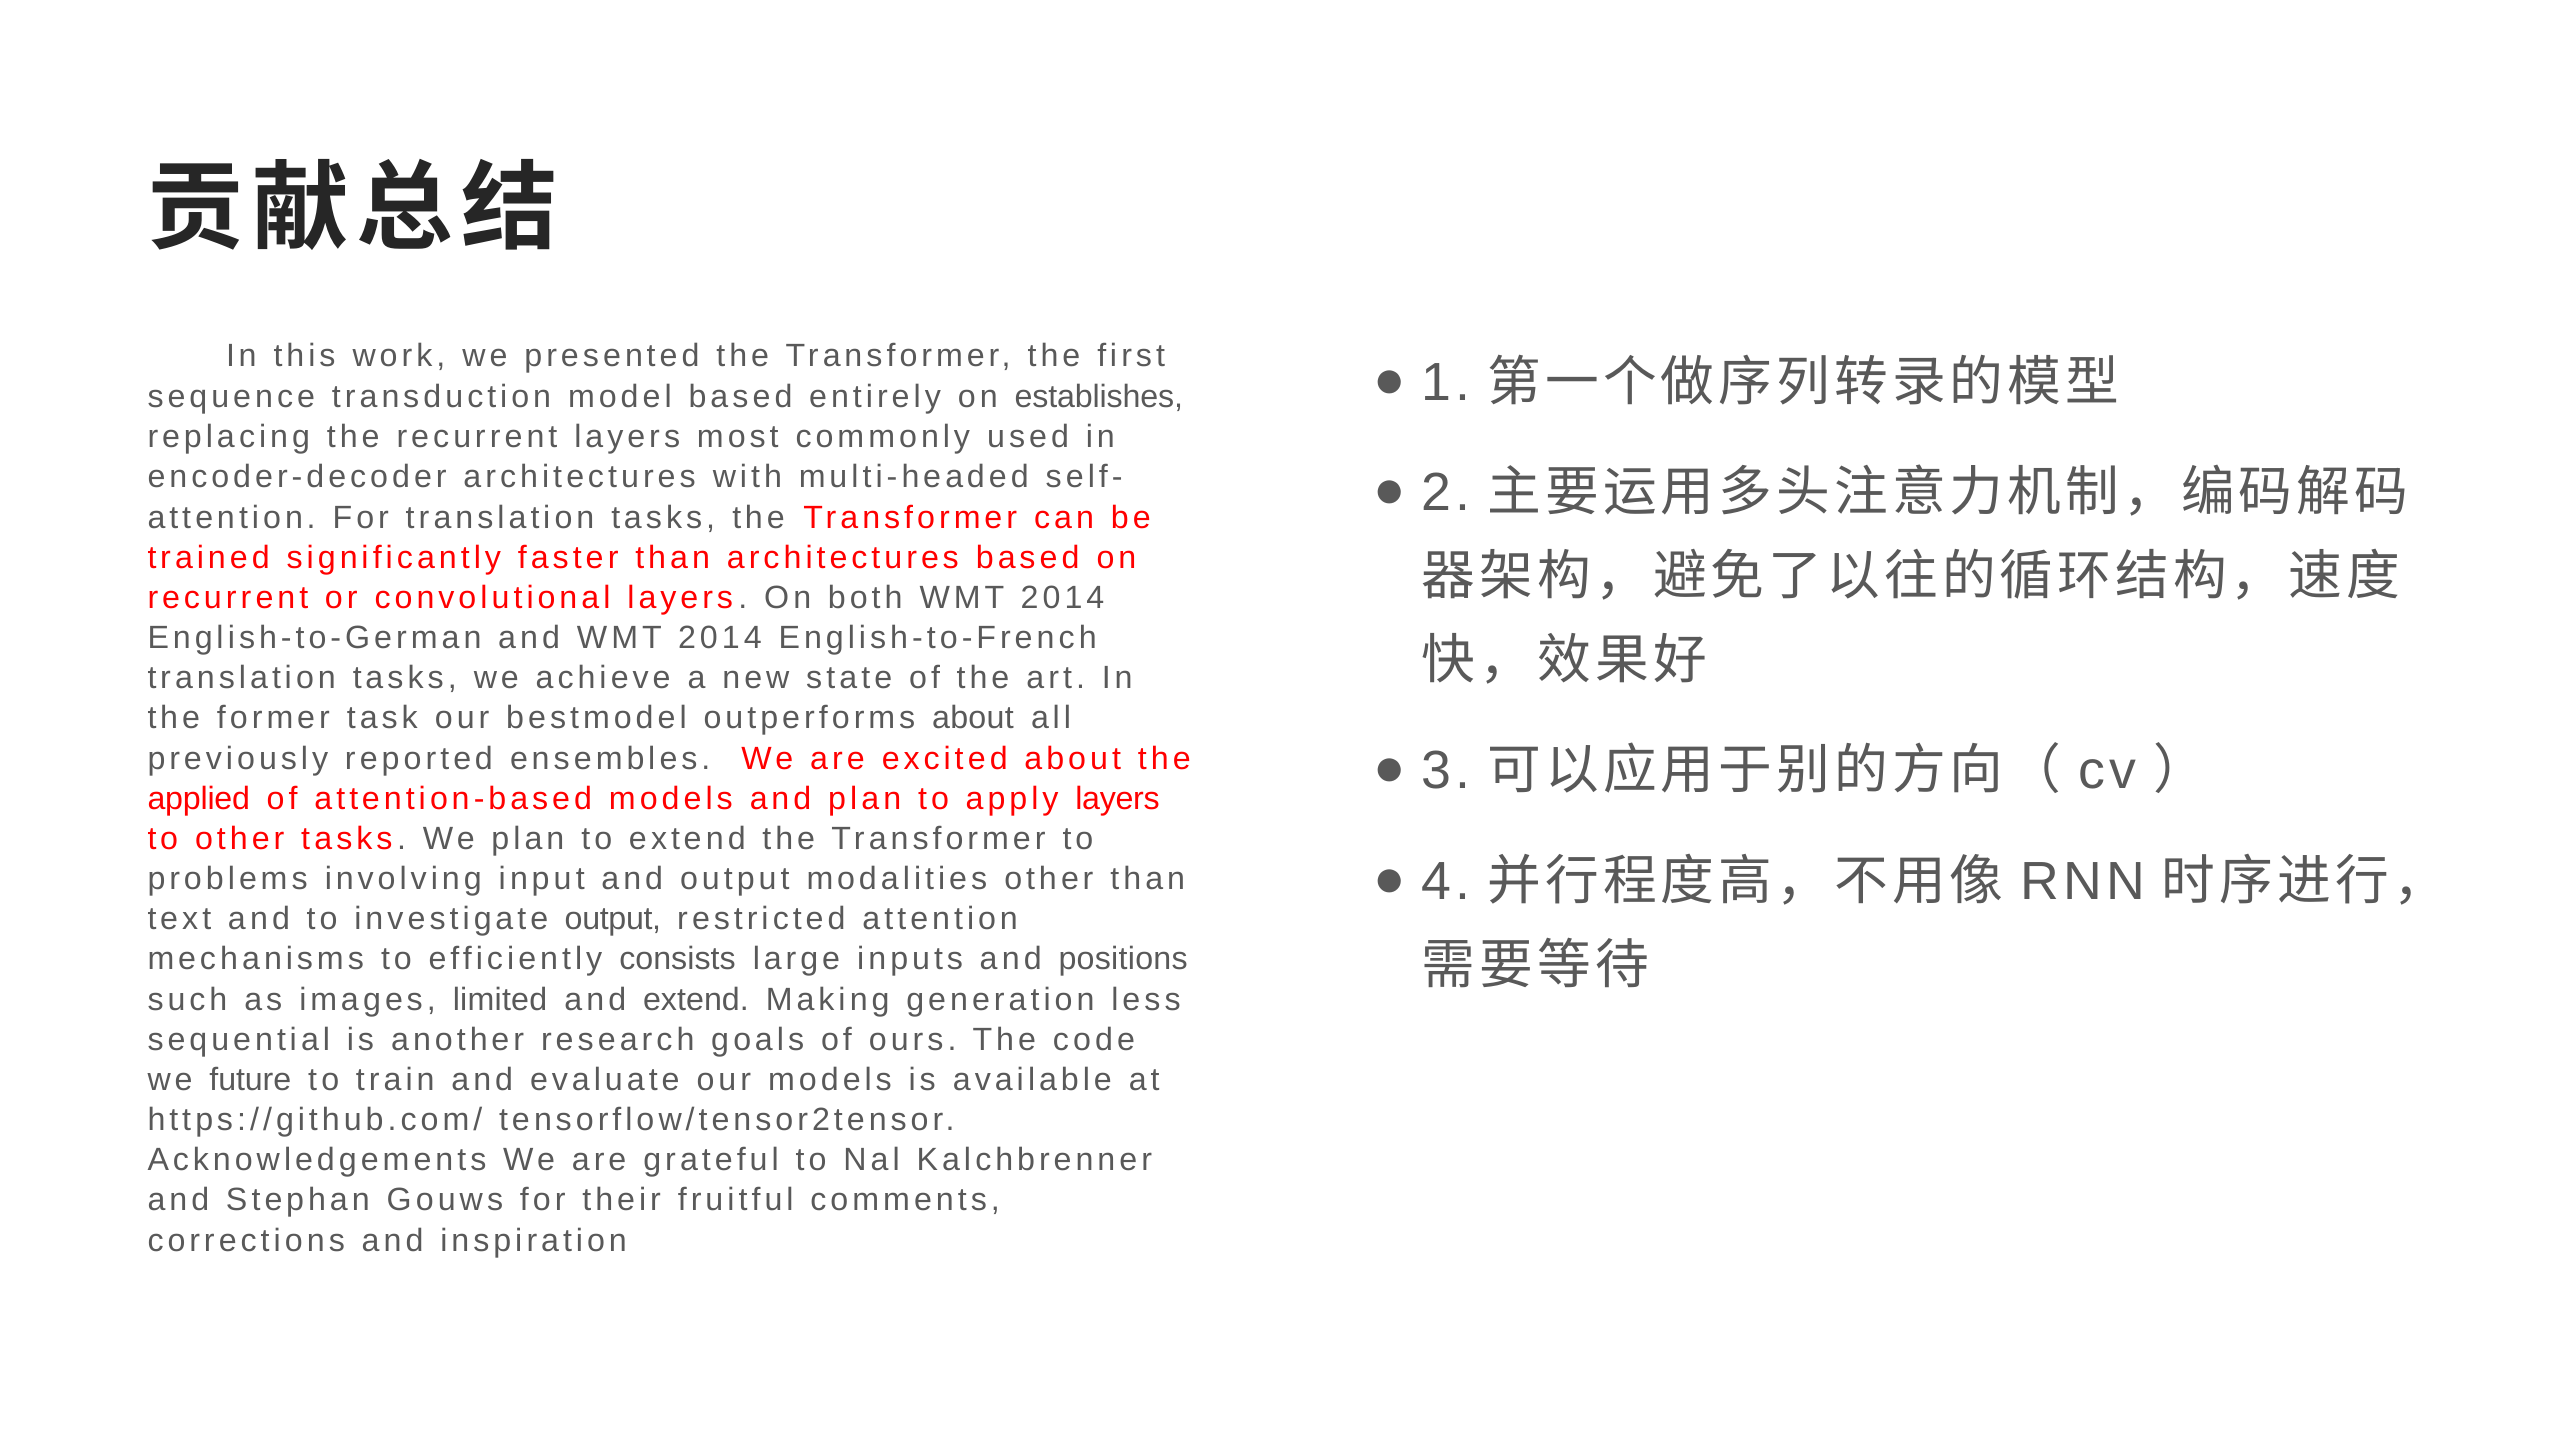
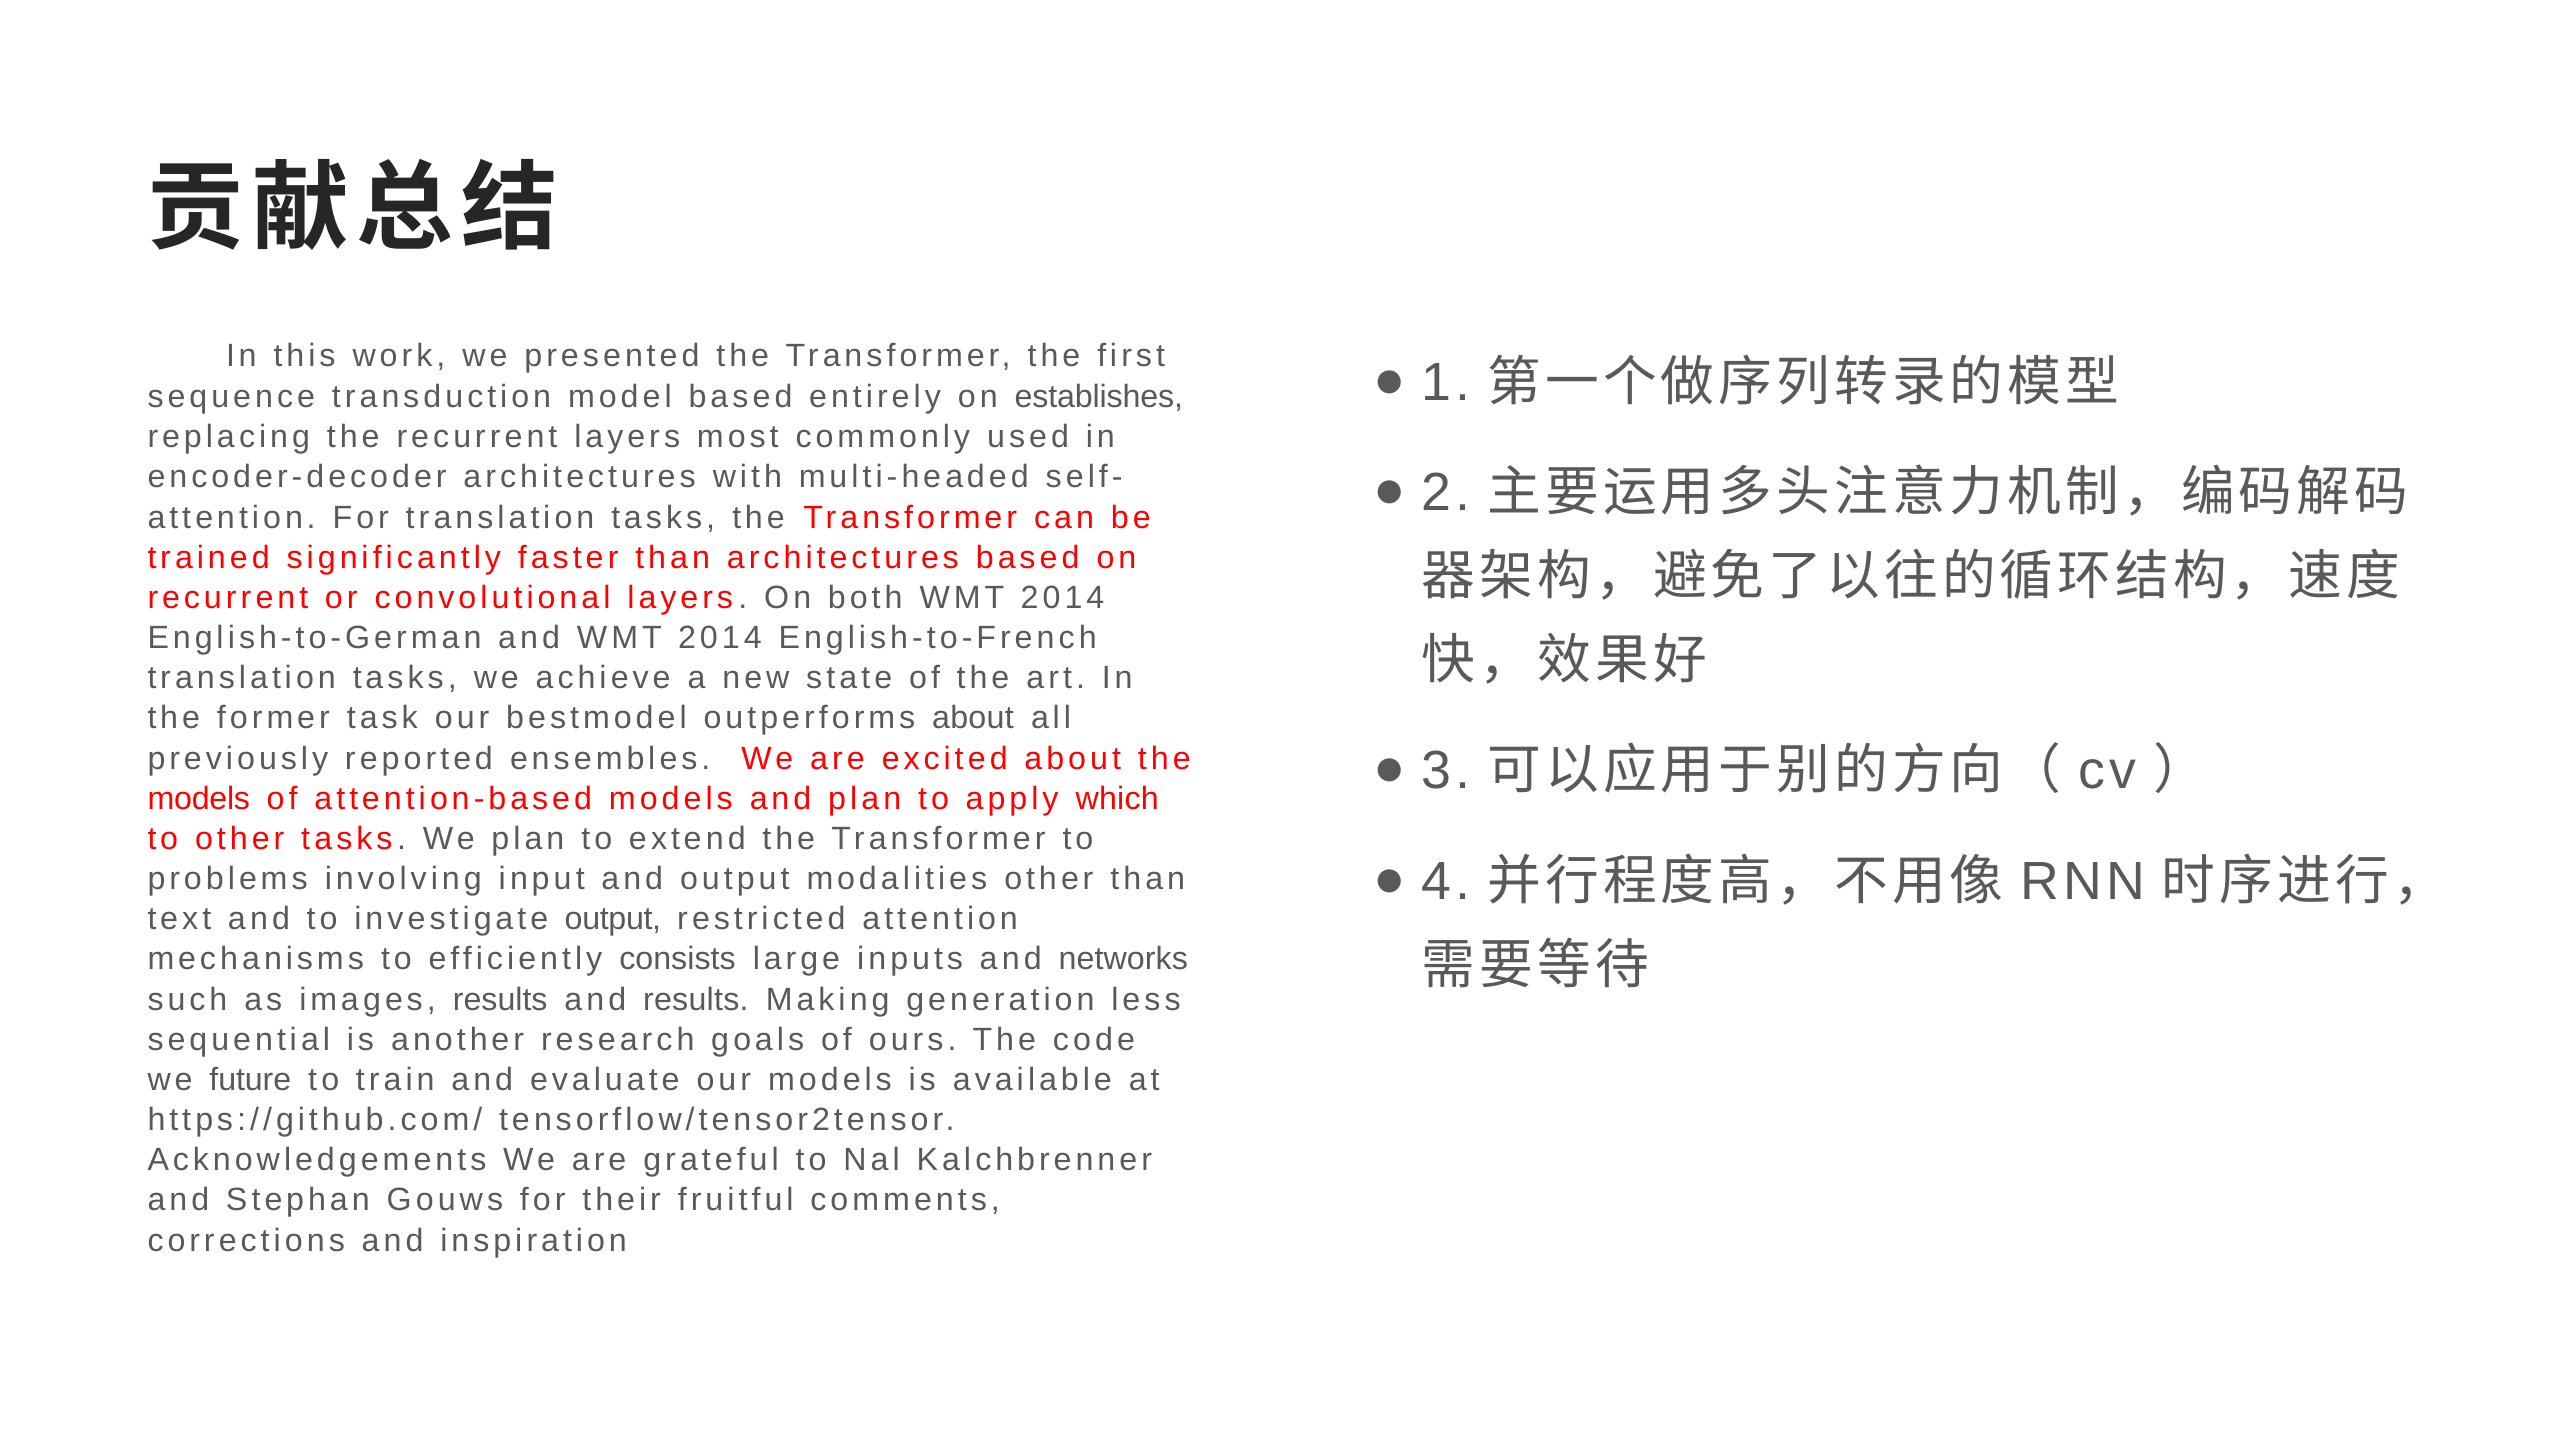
applied at (199, 799): applied -> models
apply layers: layers -> which
positions: positions -> networks
images limited: limited -> results
and extend: extend -> results
